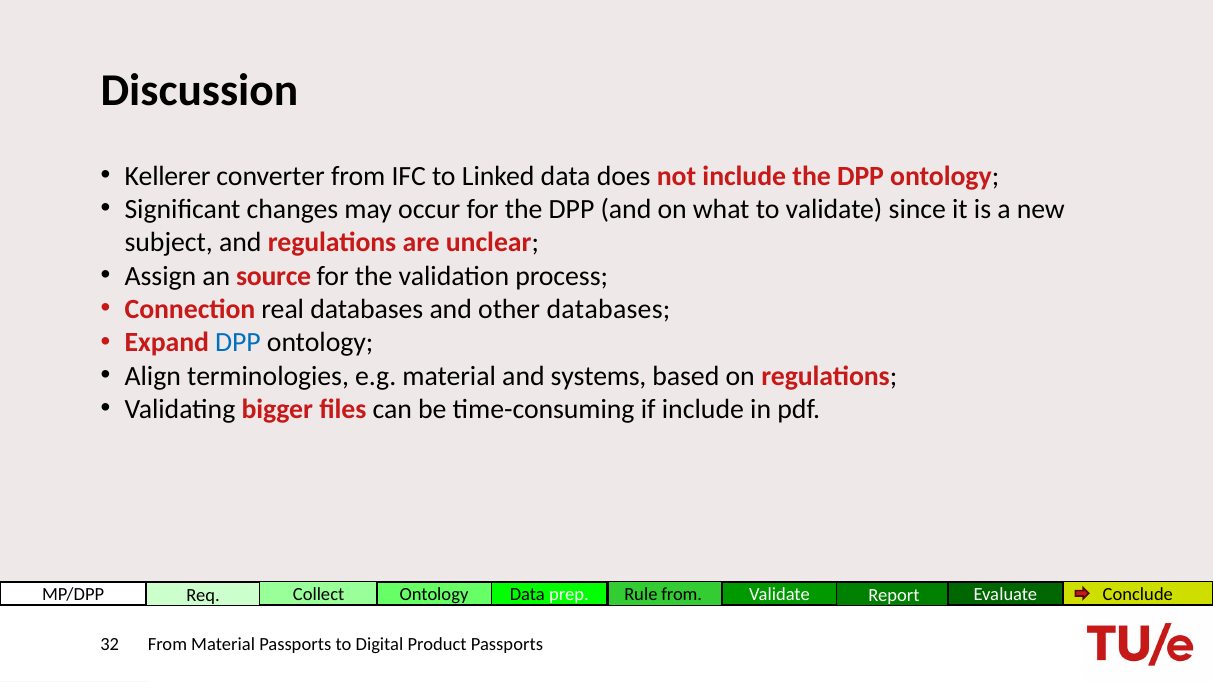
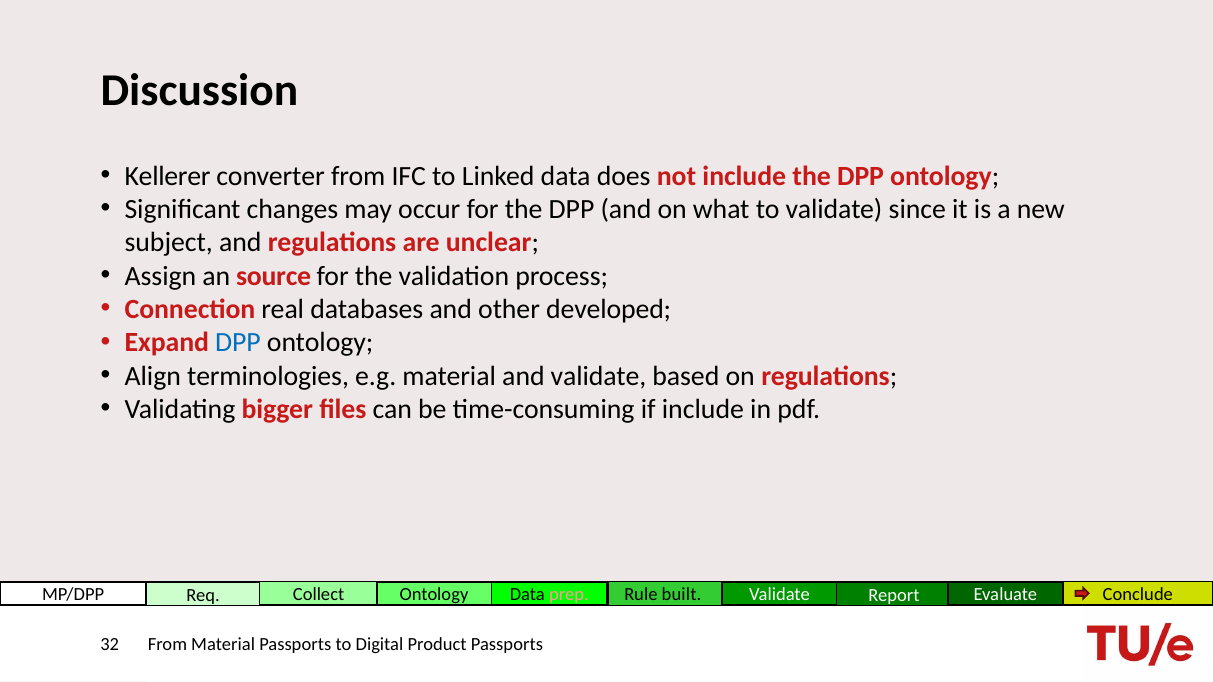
other databases: databases -> developed
and systems: systems -> validate
prep colour: white -> pink
Rule from: from -> built
